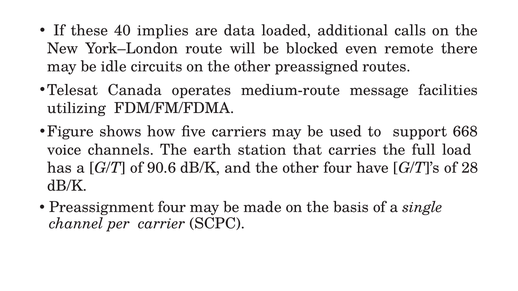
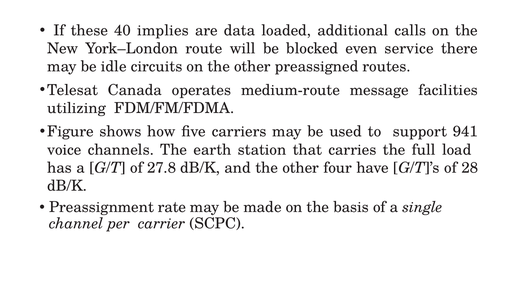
remote: remote -> service
668: 668 -> 941
90.6: 90.6 -> 27.8
Preassignment four: four -> rate
